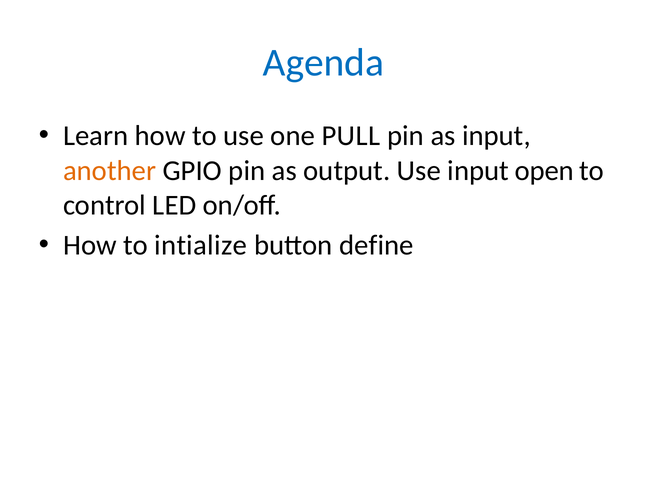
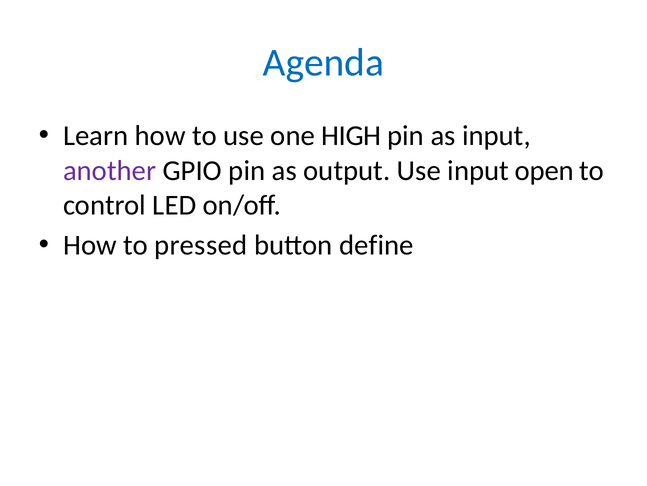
PULL: PULL -> HIGH
another colour: orange -> purple
intialize: intialize -> pressed
